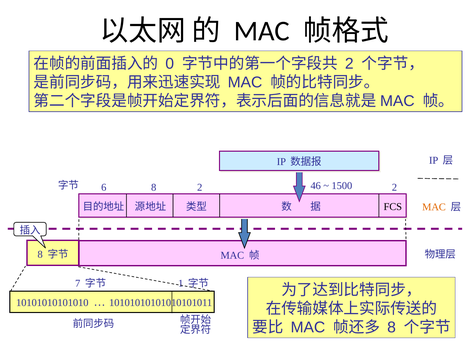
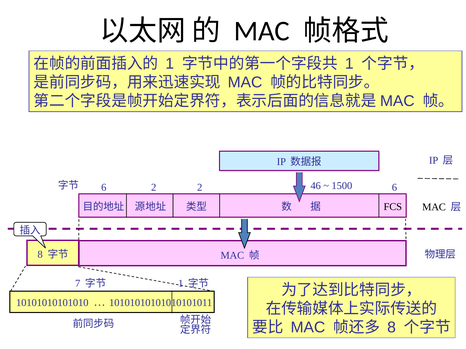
0 at (170, 64): 0 -> 1
2 at (349, 64): 2 -> 1
6 8: 8 -> 2
2 2: 2 -> 6
MAC at (434, 207) colour: orange -> black
